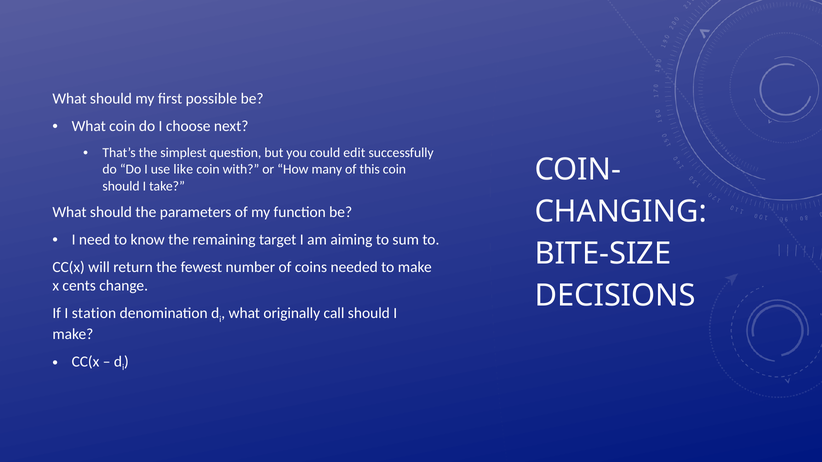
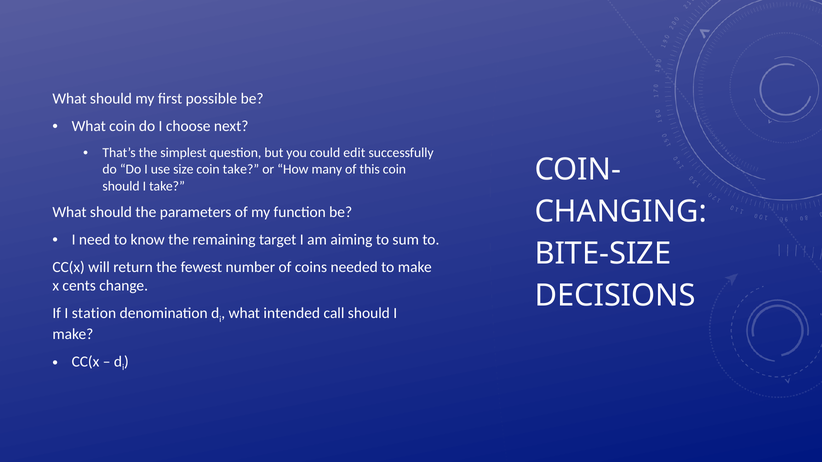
like: like -> size
coin with: with -> take
originally: originally -> intended
